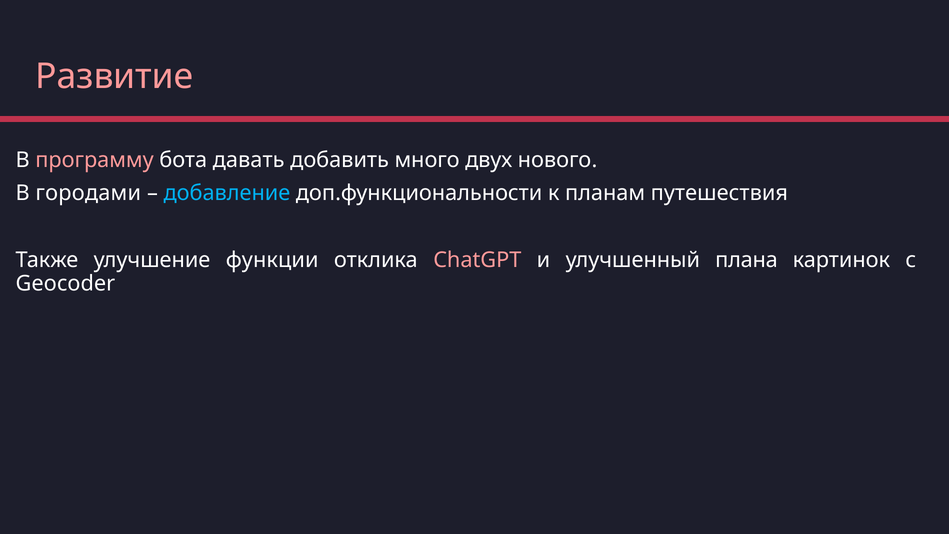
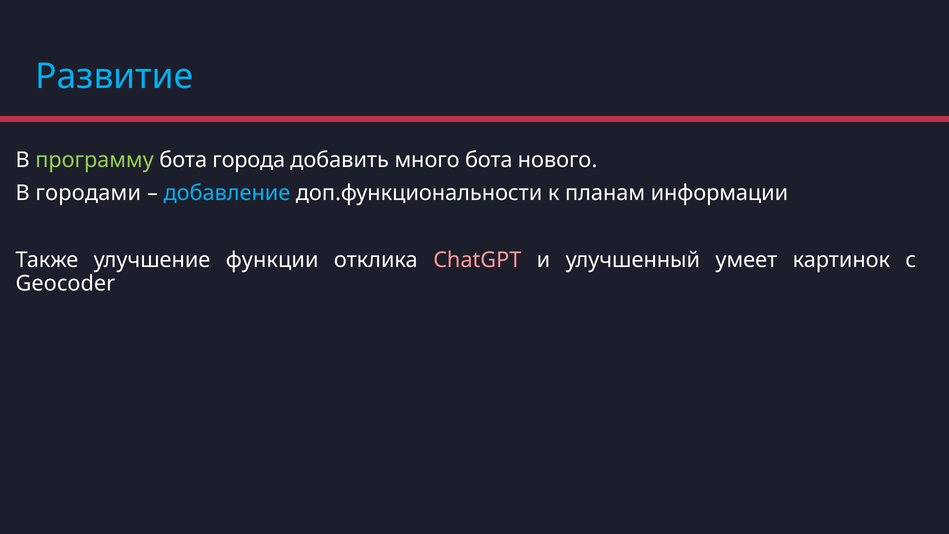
Развитие colour: pink -> light blue
программу colour: pink -> light green
давать: давать -> города
много двух: двух -> бота
путешествия: путешествия -> информации
плана: плана -> умеет
